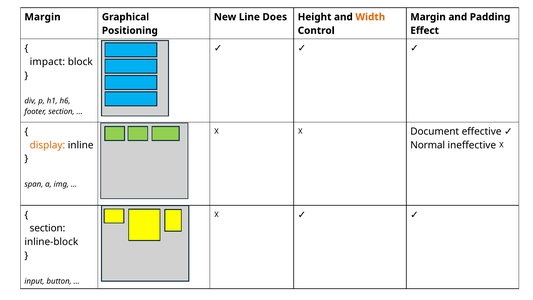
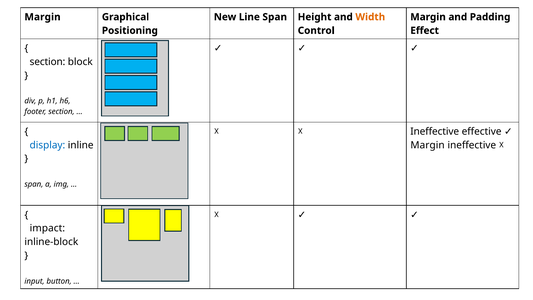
Line Does: Does -> Span
impact at (47, 62): impact -> section
Document at (435, 131): Document -> Ineffective
display colour: orange -> blue
Normal at (428, 145): Normal -> Margin
section at (47, 228): section -> impact
